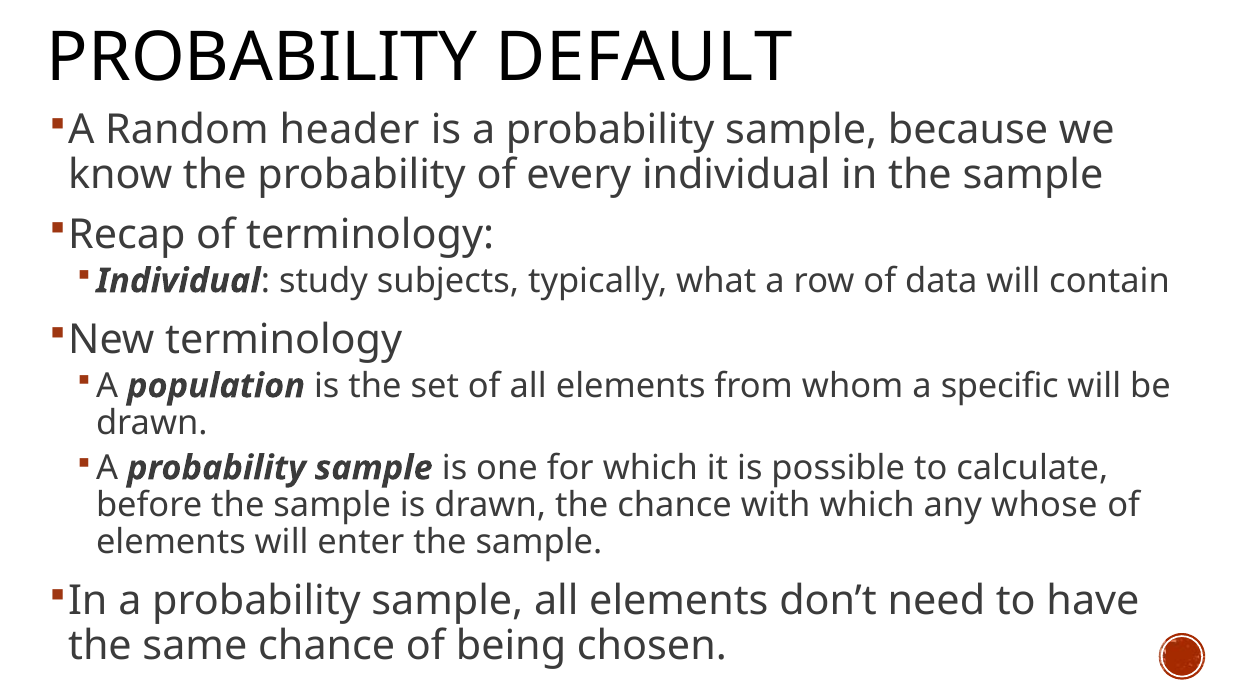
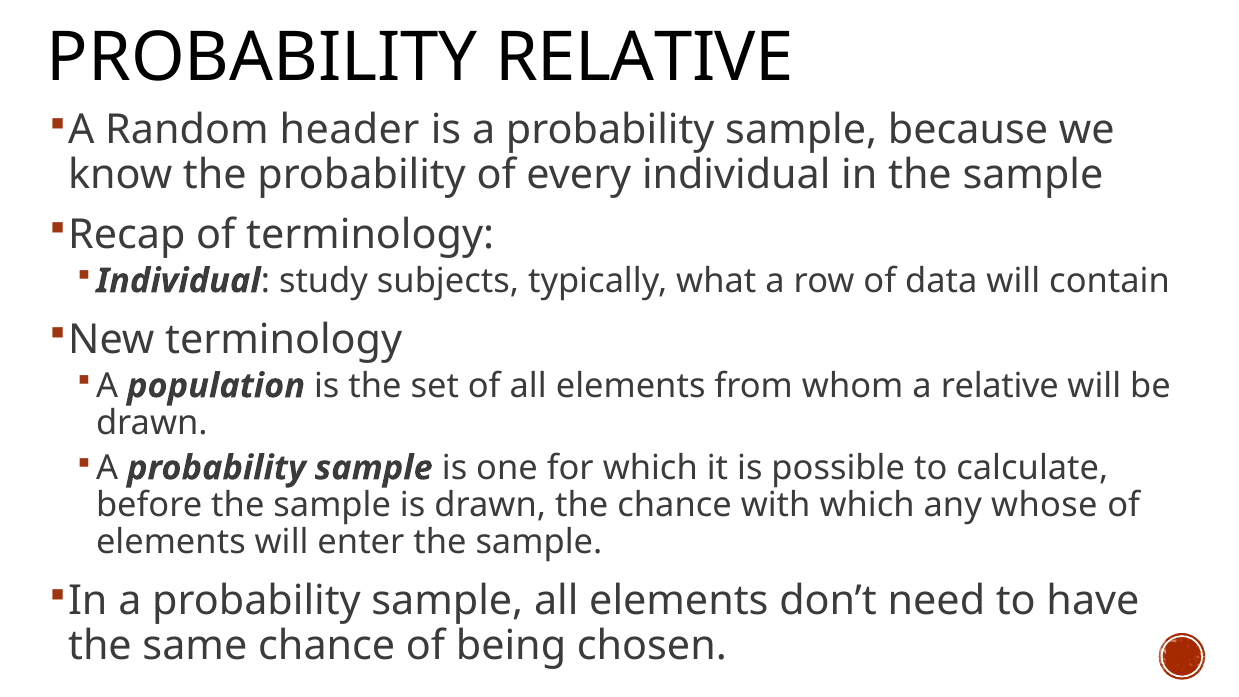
PROBABILITY DEFAULT: DEFAULT -> RELATIVE
a specific: specific -> relative
